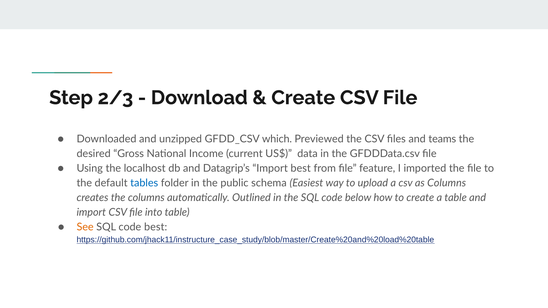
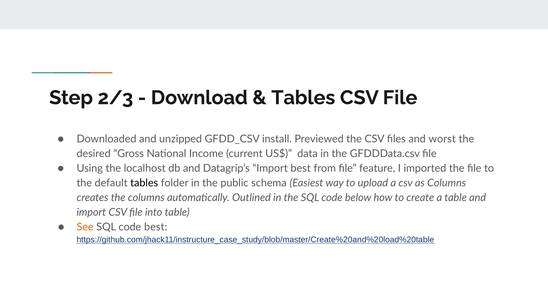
Create at (303, 98): Create -> Tables
which: which -> install
teams: teams -> worst
tables at (144, 183) colour: blue -> black
